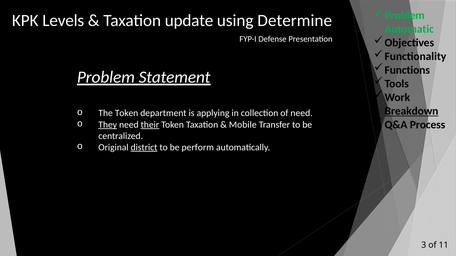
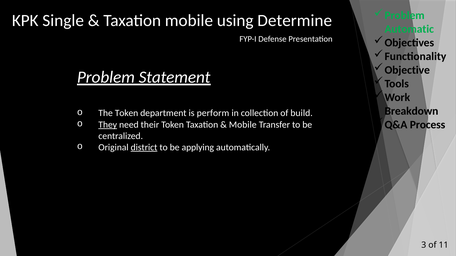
Levels: Levels -> Single
Taxation update: update -> mobile
Functions: Functions -> Objective
Breakdown underline: present -> none
applying: applying -> perform
of need: need -> build
their underline: present -> none
perform: perform -> applying
